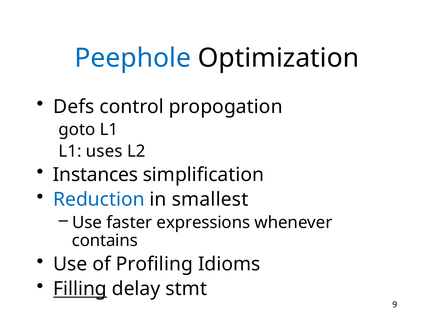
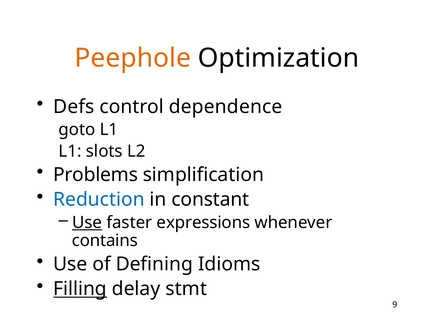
Peephole colour: blue -> orange
propogation: propogation -> dependence
uses: uses -> slots
Instances: Instances -> Problems
smallest: smallest -> constant
Use at (87, 222) underline: none -> present
Profiling: Profiling -> Defining
